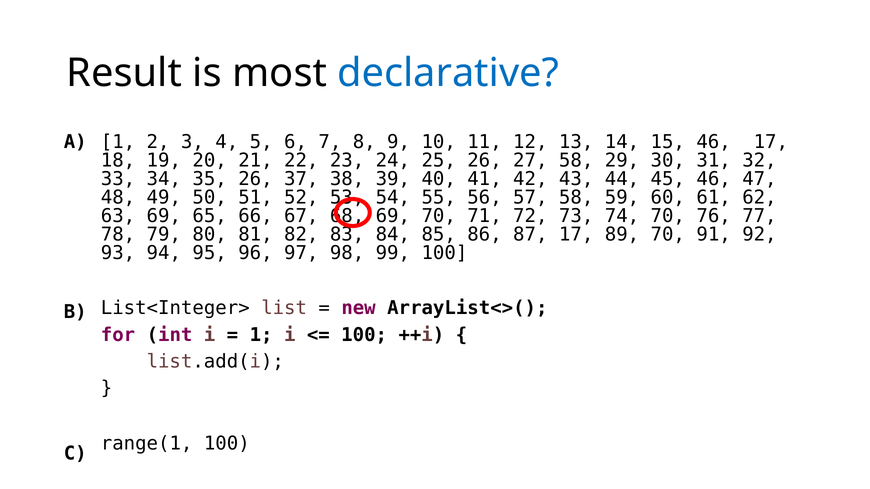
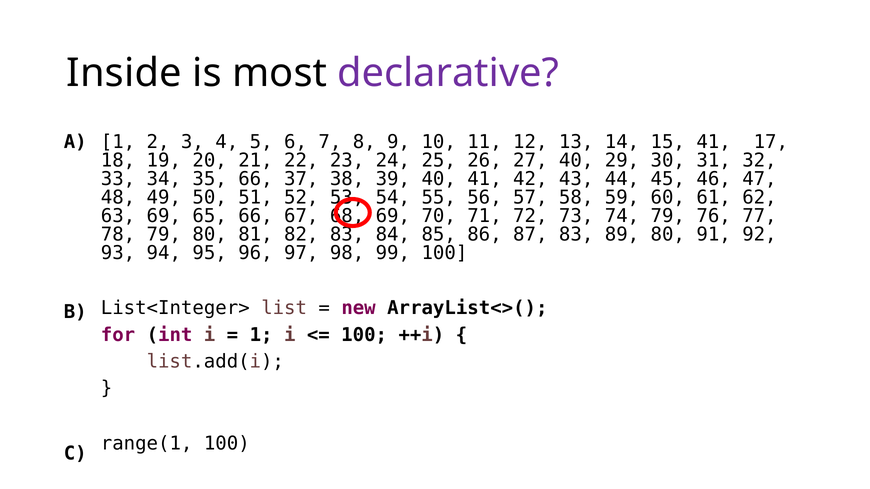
Result: Result -> Inside
declarative colour: blue -> purple
15 46: 46 -> 41
27 58: 58 -> 40
35 26: 26 -> 66
74 70: 70 -> 79
87 17: 17 -> 83
89 70: 70 -> 80
